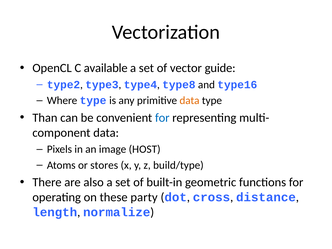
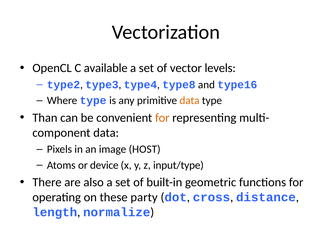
guide: guide -> levels
for at (162, 118) colour: blue -> orange
stores: stores -> device
build/type: build/type -> input/type
